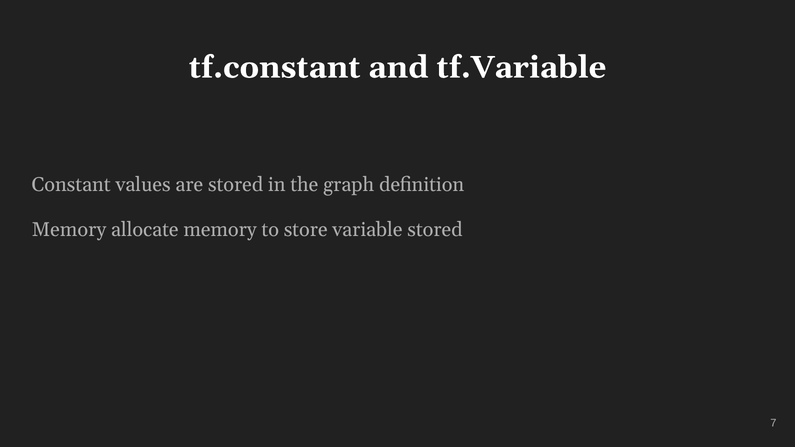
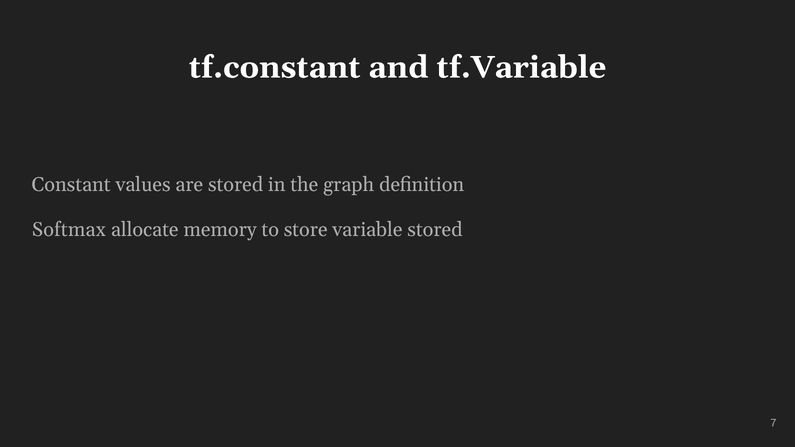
Memory at (69, 230): Memory -> Softmax
